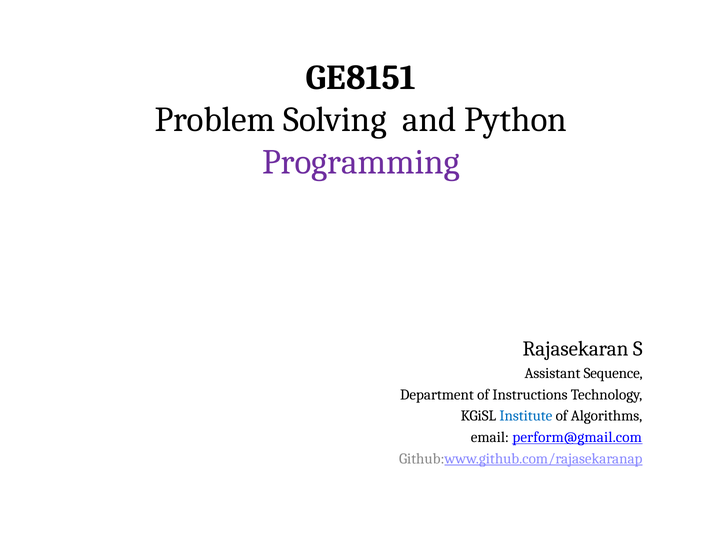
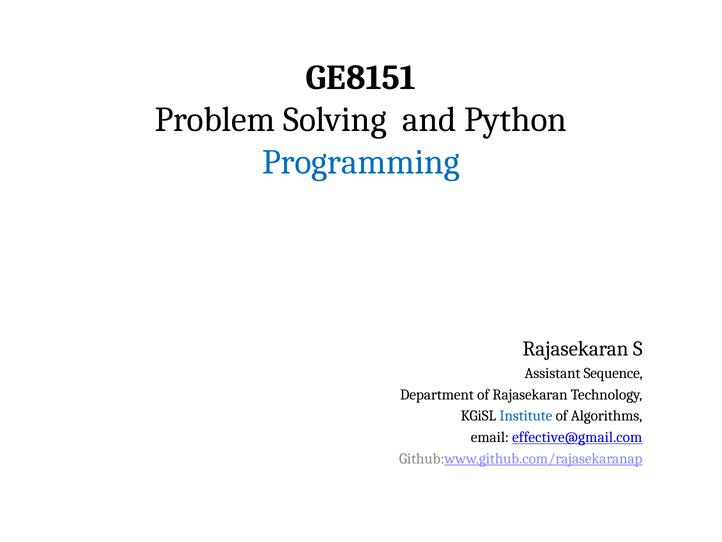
Programming colour: purple -> blue
of Instructions: Instructions -> Rajasekaran
perform@gmail.com: perform@gmail.com -> effective@gmail.com
